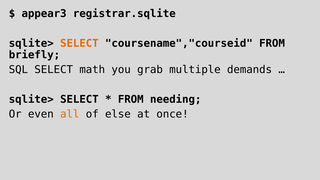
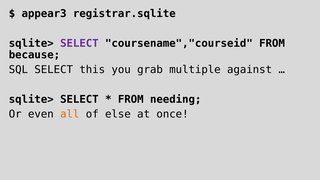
SELECT at (79, 43) colour: orange -> purple
briefly: briefly -> because
math: math -> this
demands: demands -> against
